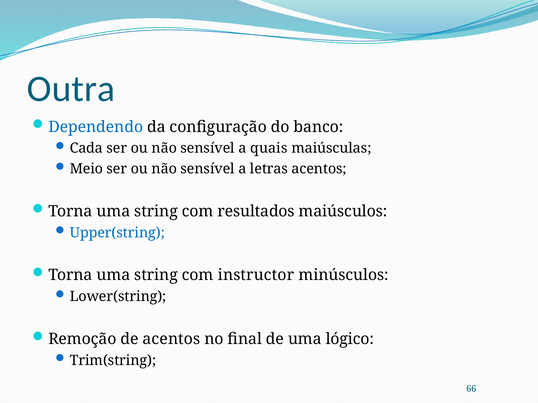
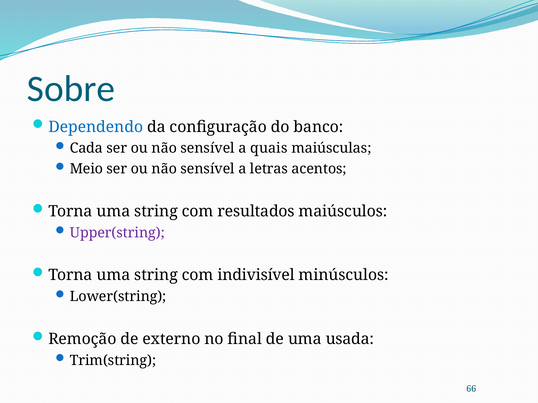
Outra: Outra -> Sobre
Upper(string colour: blue -> purple
instructor: instructor -> indivisível
de acentos: acentos -> externo
lógico: lógico -> usada
